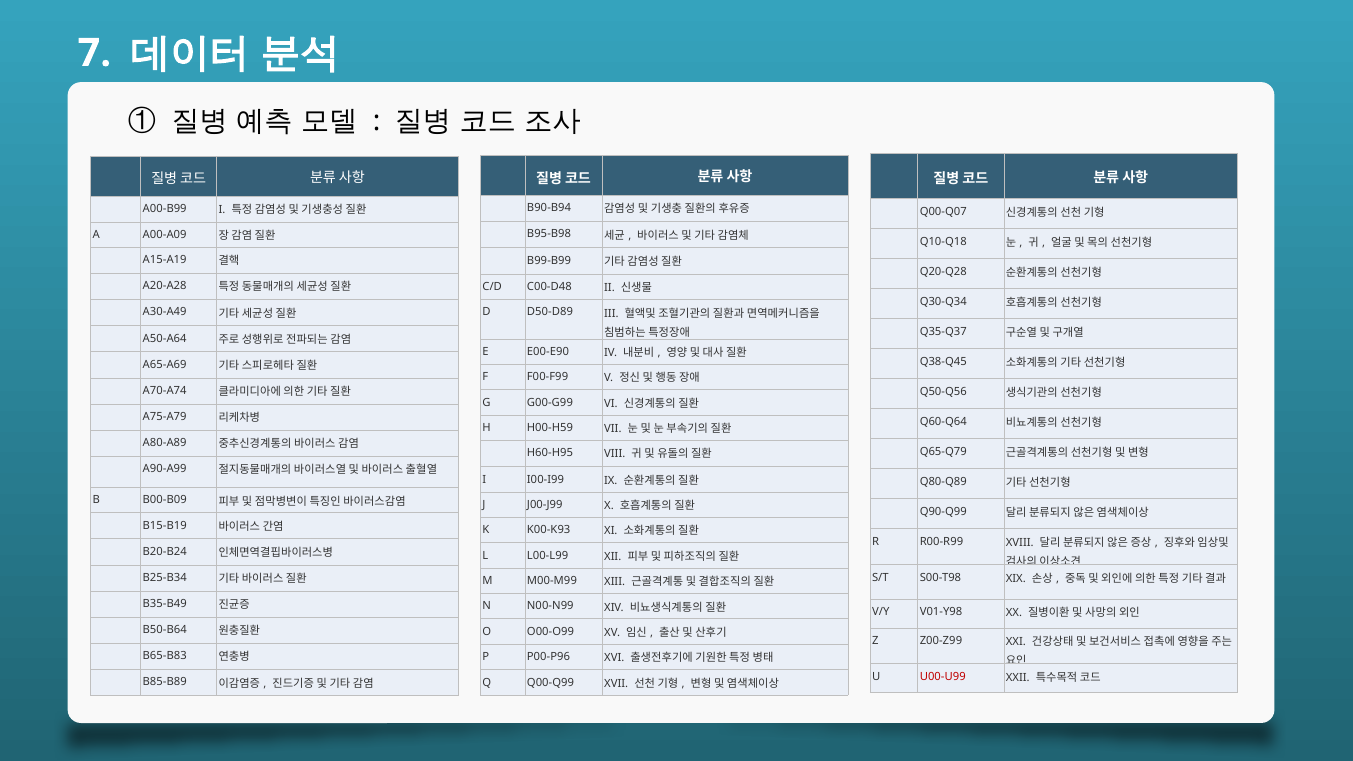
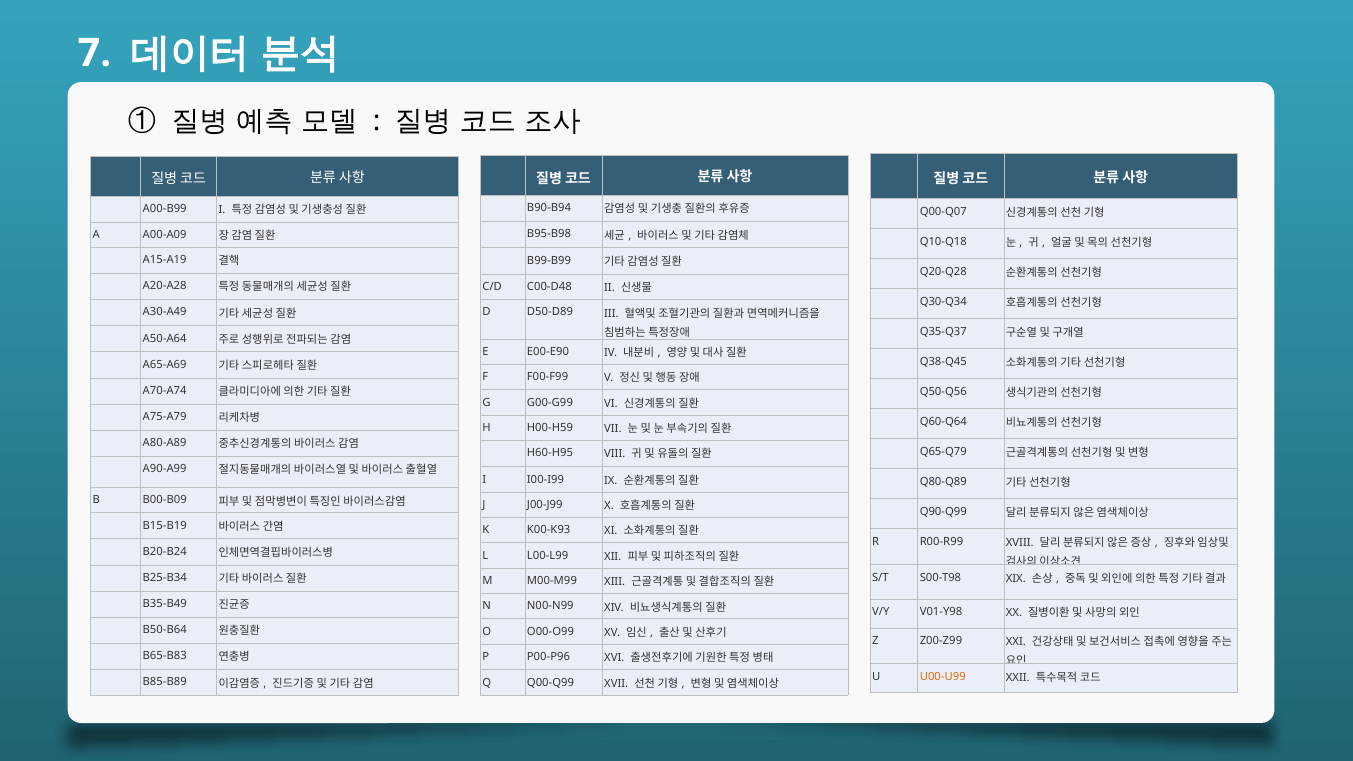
U00-U99 colour: red -> orange
